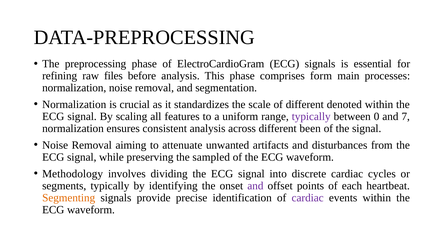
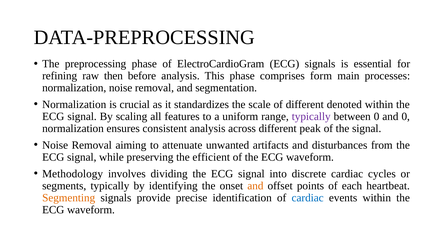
files: files -> then
and 7: 7 -> 0
been: been -> peak
sampled: sampled -> efficient
and at (255, 185) colour: purple -> orange
cardiac at (308, 197) colour: purple -> blue
